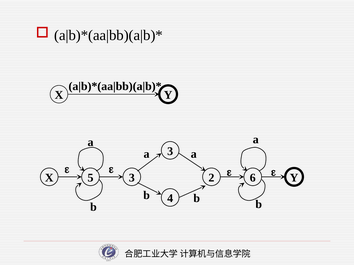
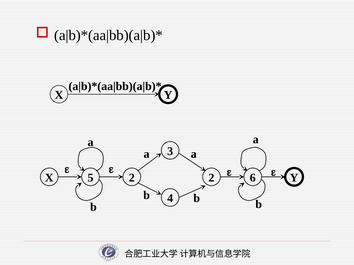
5 3: 3 -> 2
